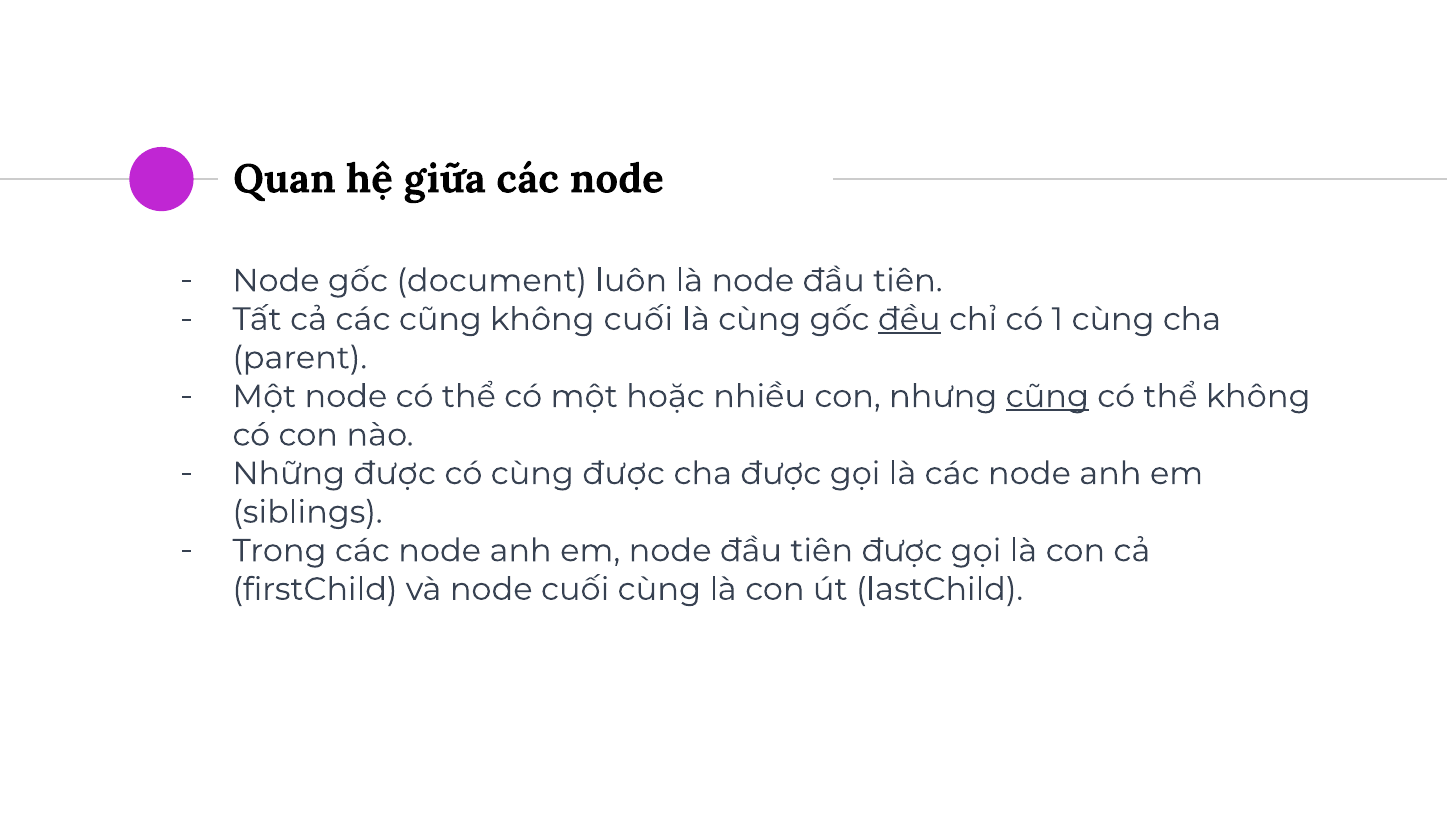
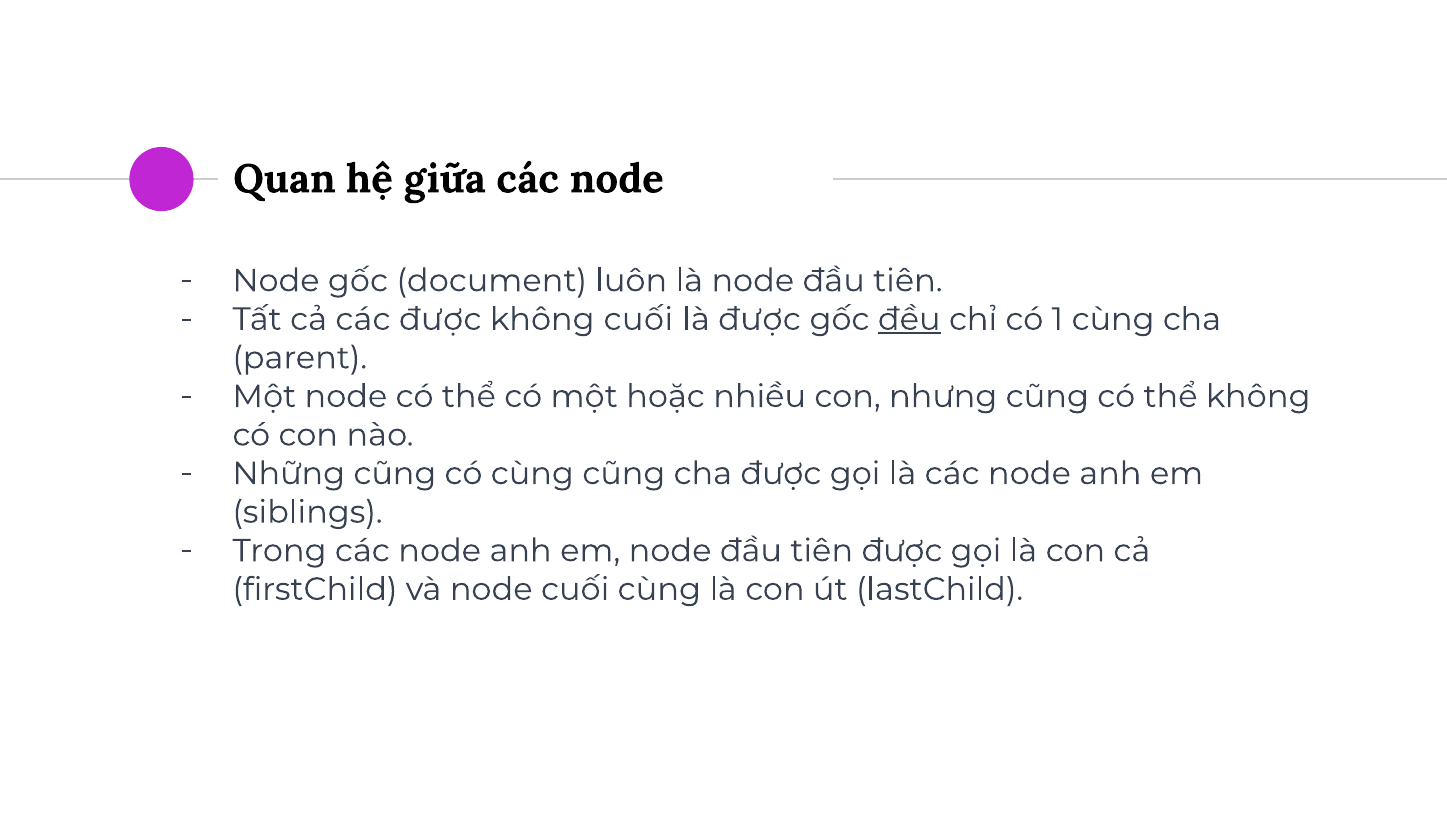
cũng at (440, 319): cũng -> được
là cùng: cùng -> được
cũng at (1047, 396) underline: present -> none
được at (395, 474): được -> cũng
cùng được: được -> cũng
